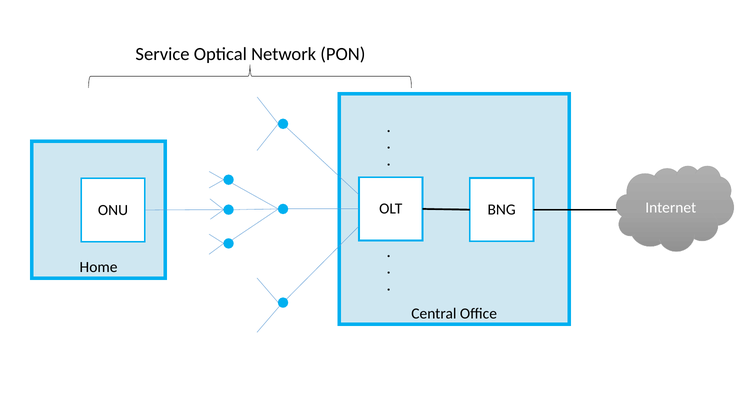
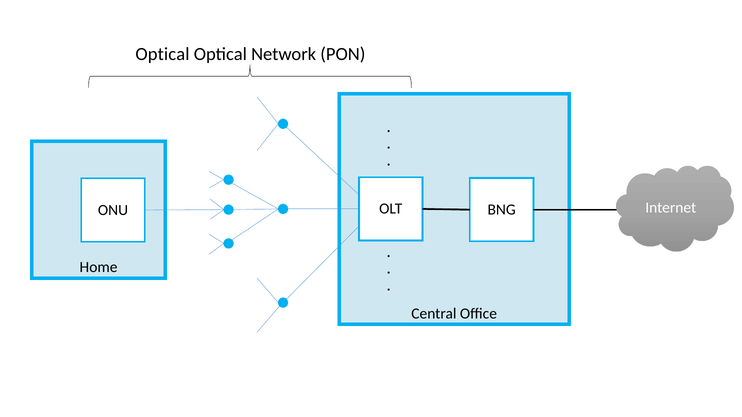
Service at (163, 54): Service -> Optical
